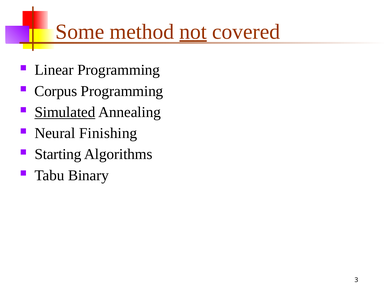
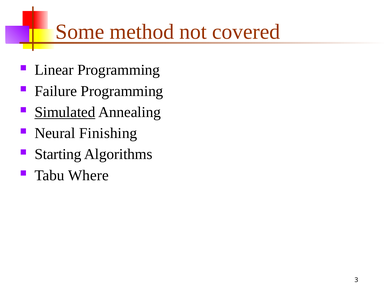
not underline: present -> none
Corpus: Corpus -> Failure
Binary: Binary -> Where
